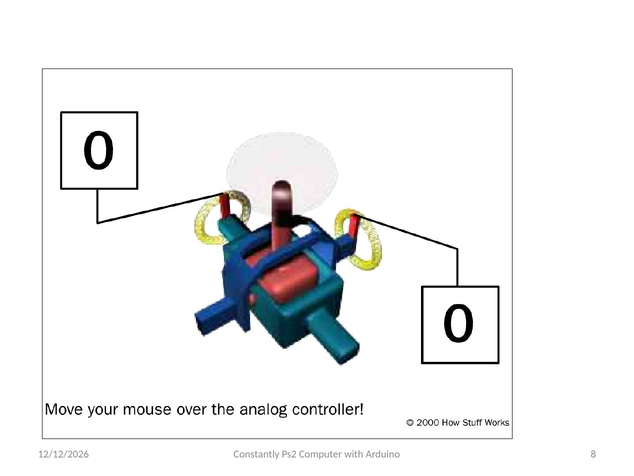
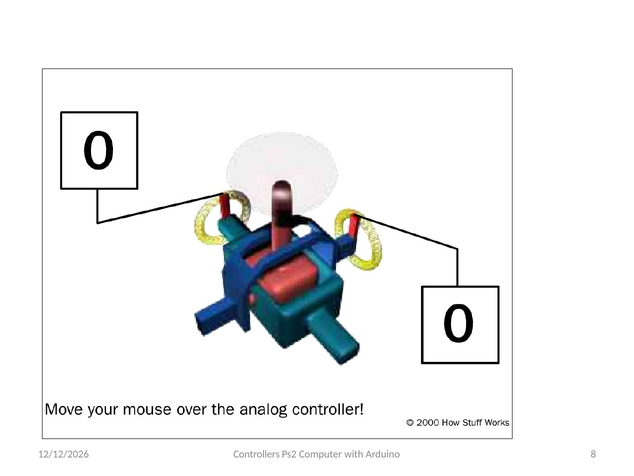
Constantly: Constantly -> Controllers
